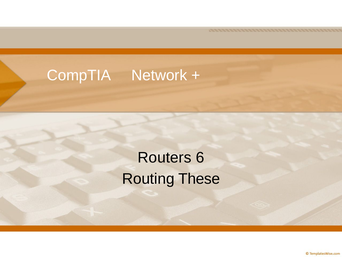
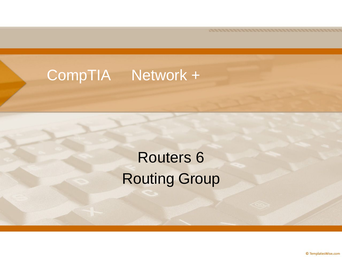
These: These -> Group
